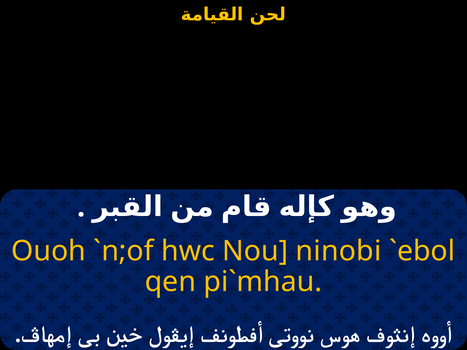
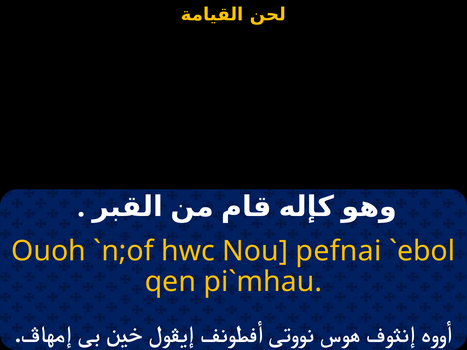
ninobi: ninobi -> pefnai
